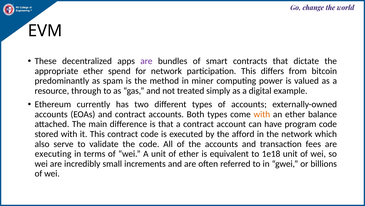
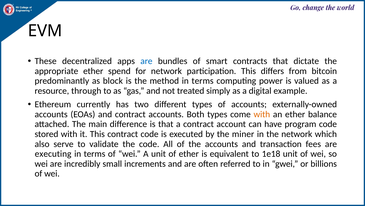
are at (146, 61) colour: purple -> blue
spam: spam -> block
method in miner: miner -> terms
afford: afford -> miner
